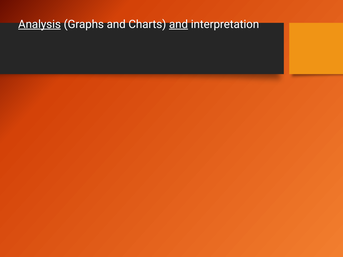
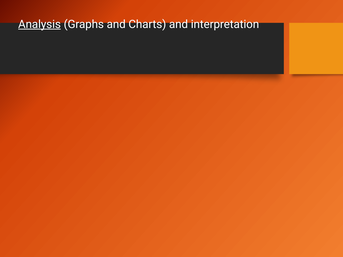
and at (178, 24) underline: present -> none
